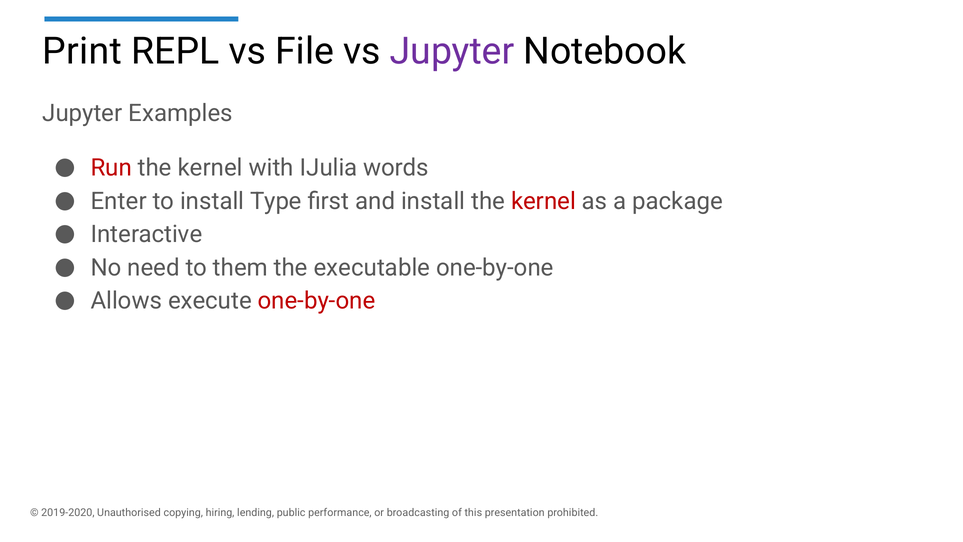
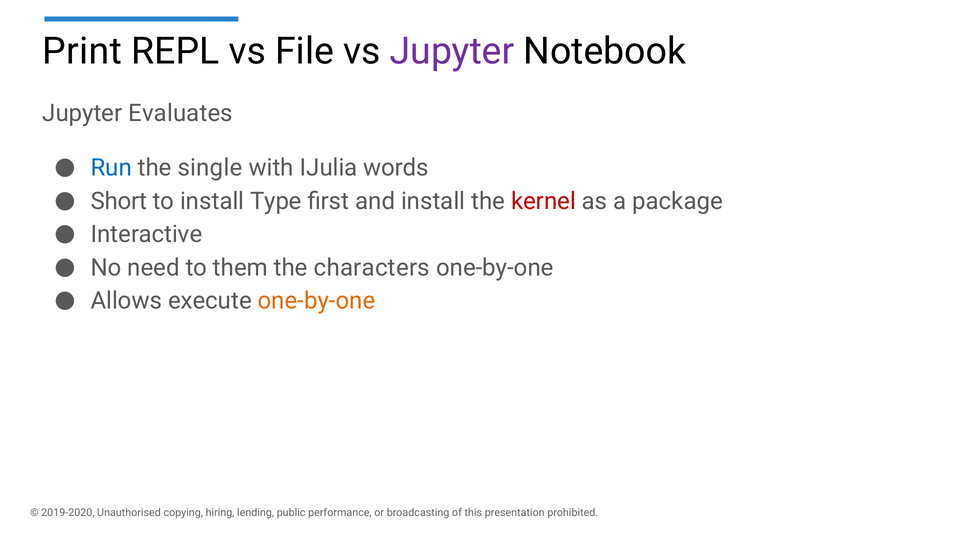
Examples: Examples -> Evaluates
Run colour: red -> blue
kernel at (210, 168): kernel -> single
Enter: Enter -> Short
executable: executable -> characters
one-by-one at (317, 301) colour: red -> orange
